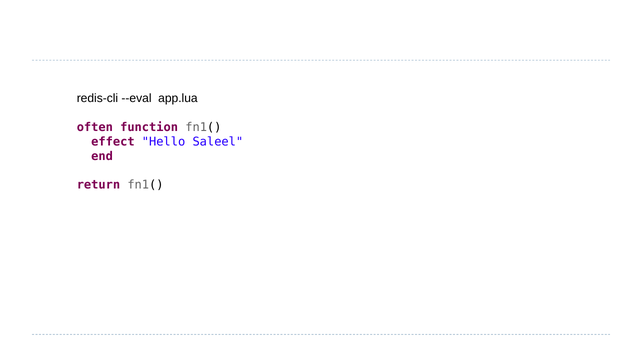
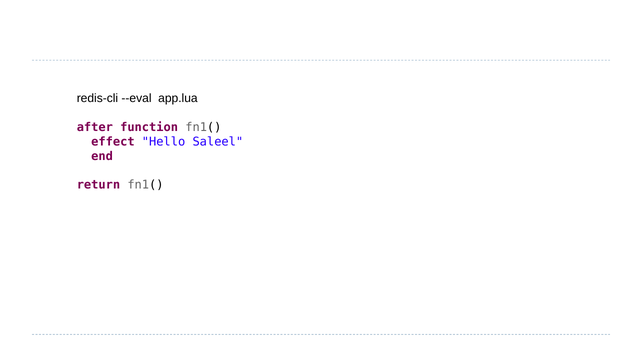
often: often -> after
